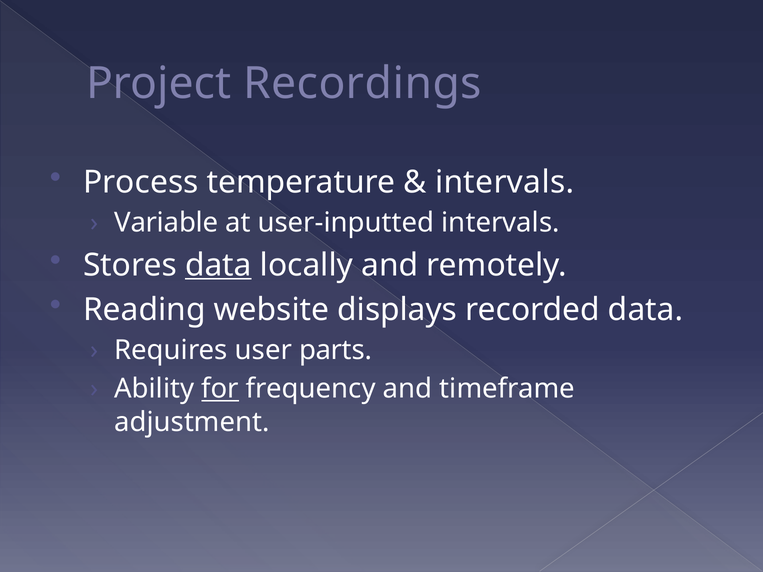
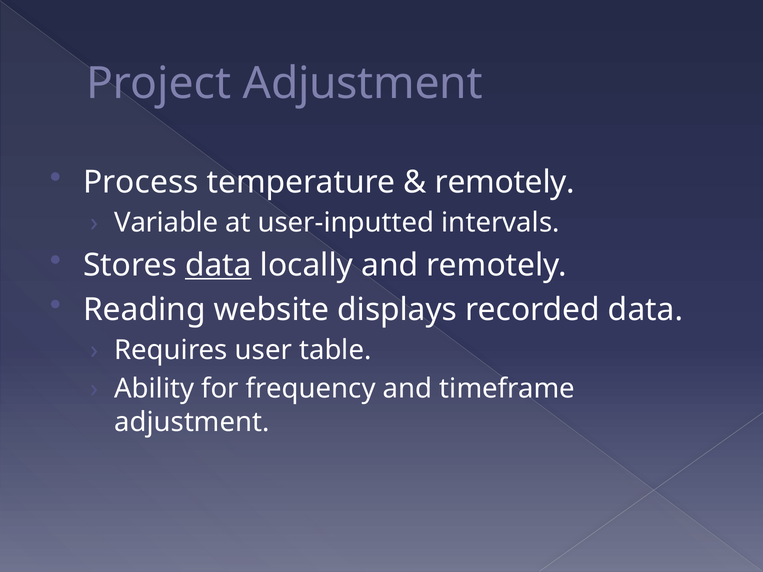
Project Recordings: Recordings -> Adjustment
intervals at (505, 182): intervals -> remotely
parts: parts -> table
for underline: present -> none
